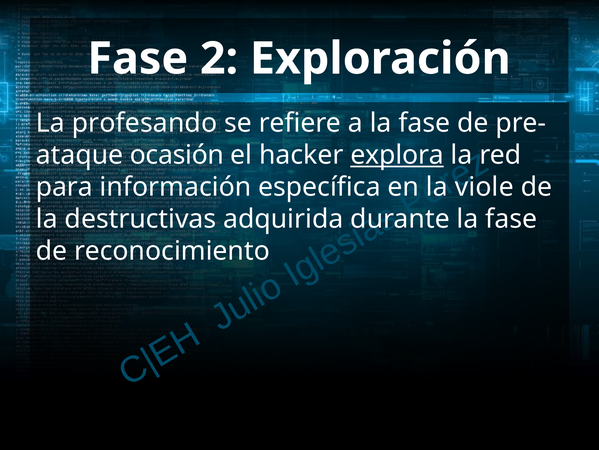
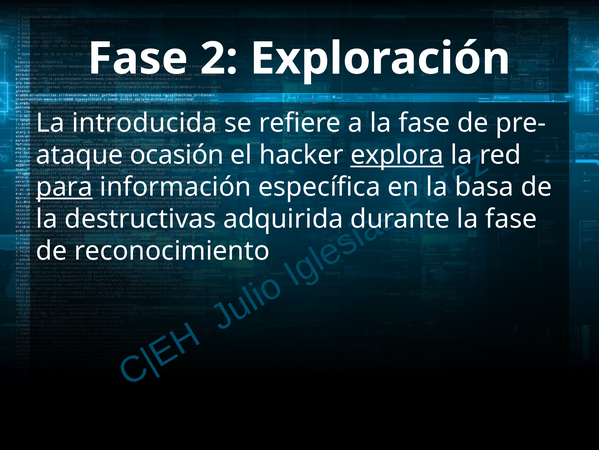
profesando: profesando -> introducida
para underline: none -> present
viole: viole -> basa
